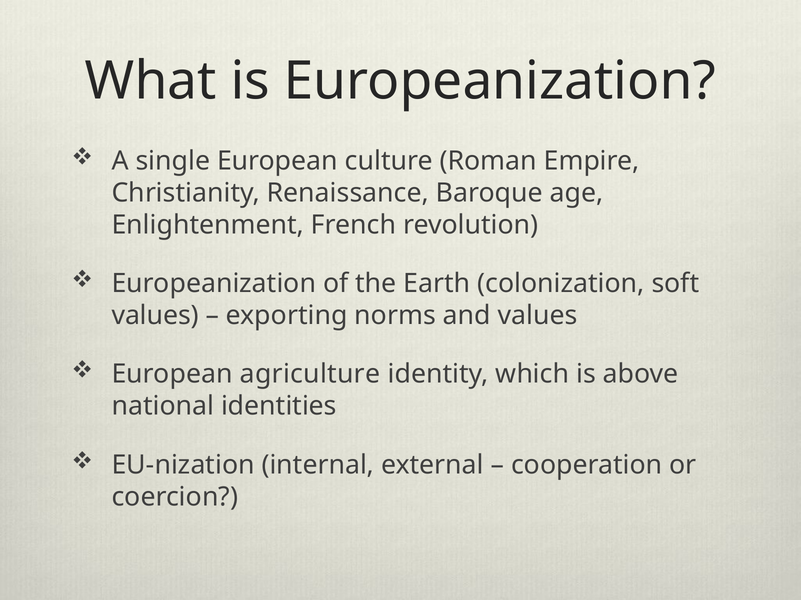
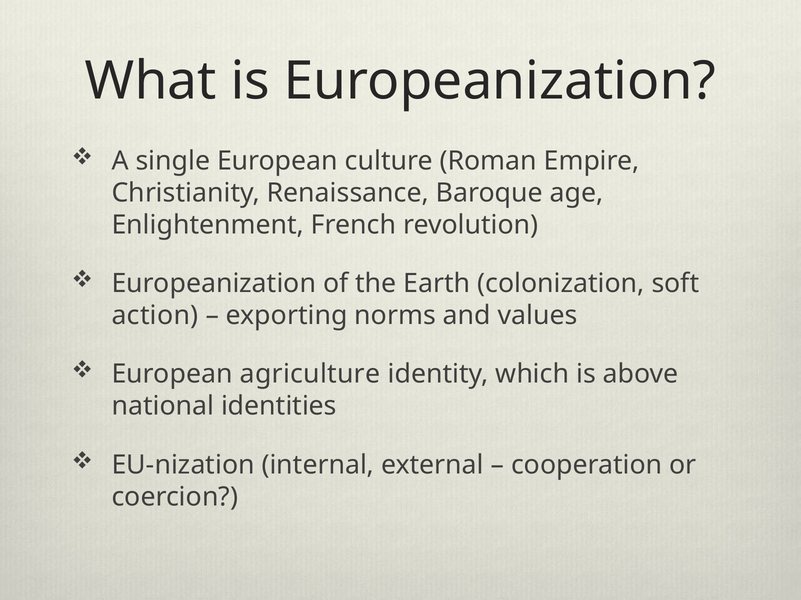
values at (155, 316): values -> action
